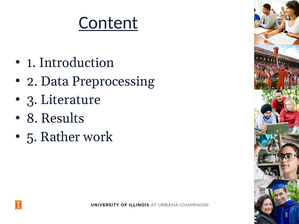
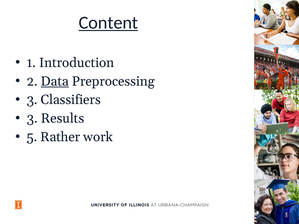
Data underline: none -> present
Literature: Literature -> Classifiers
8 at (32, 119): 8 -> 3
